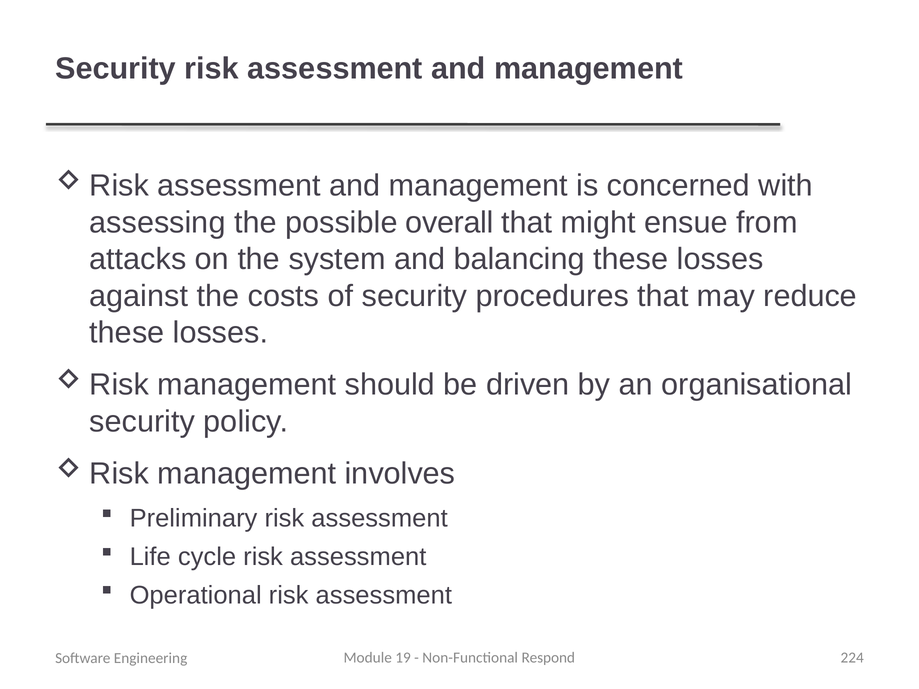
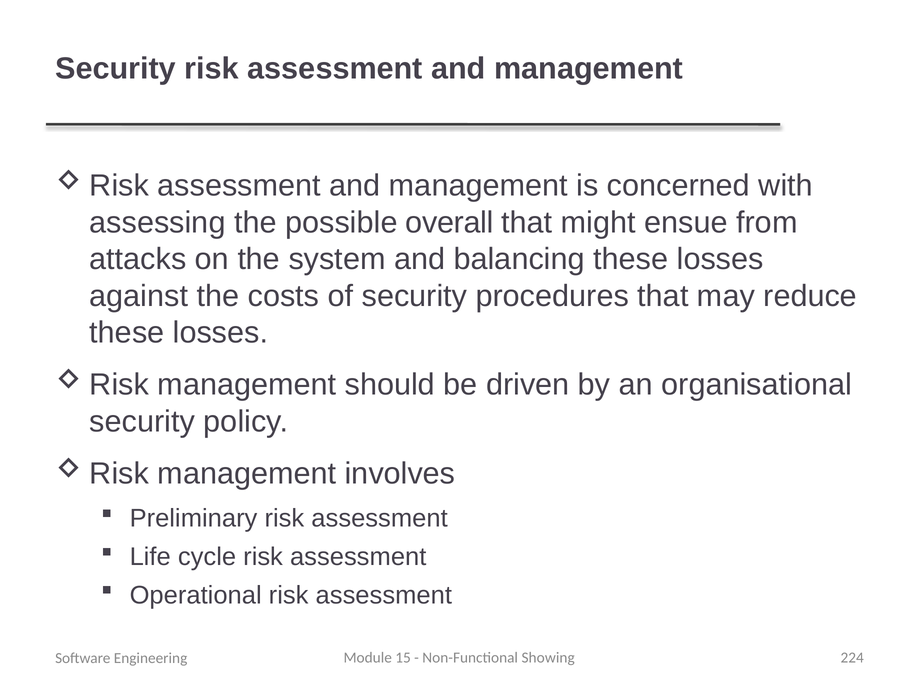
19: 19 -> 15
Respond: Respond -> Showing
